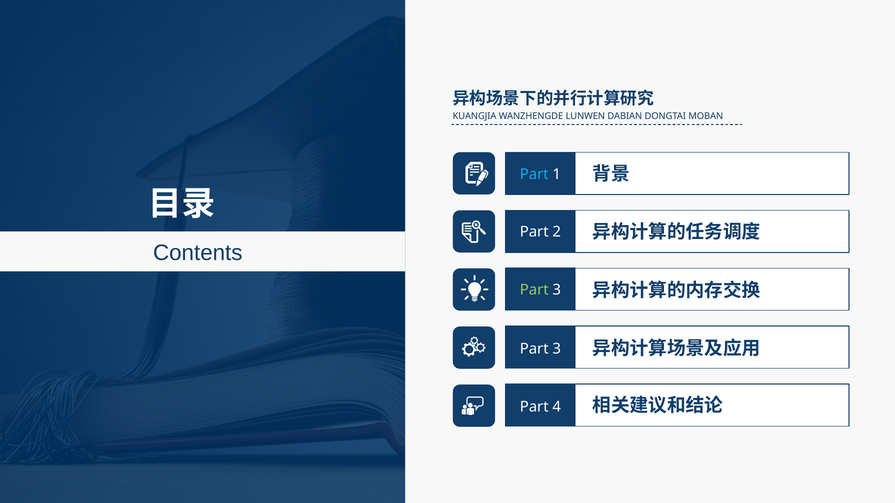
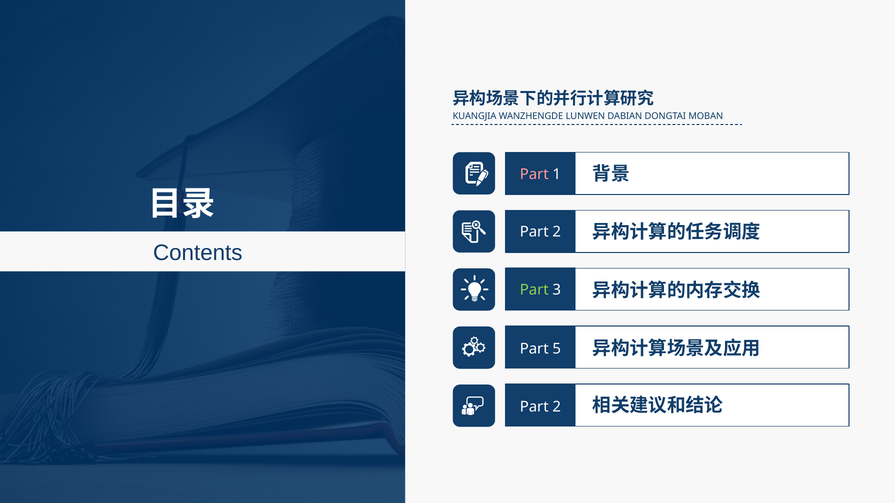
Part at (534, 174) colour: light blue -> pink
3 at (557, 349): 3 -> 5
4 at (557, 407): 4 -> 2
